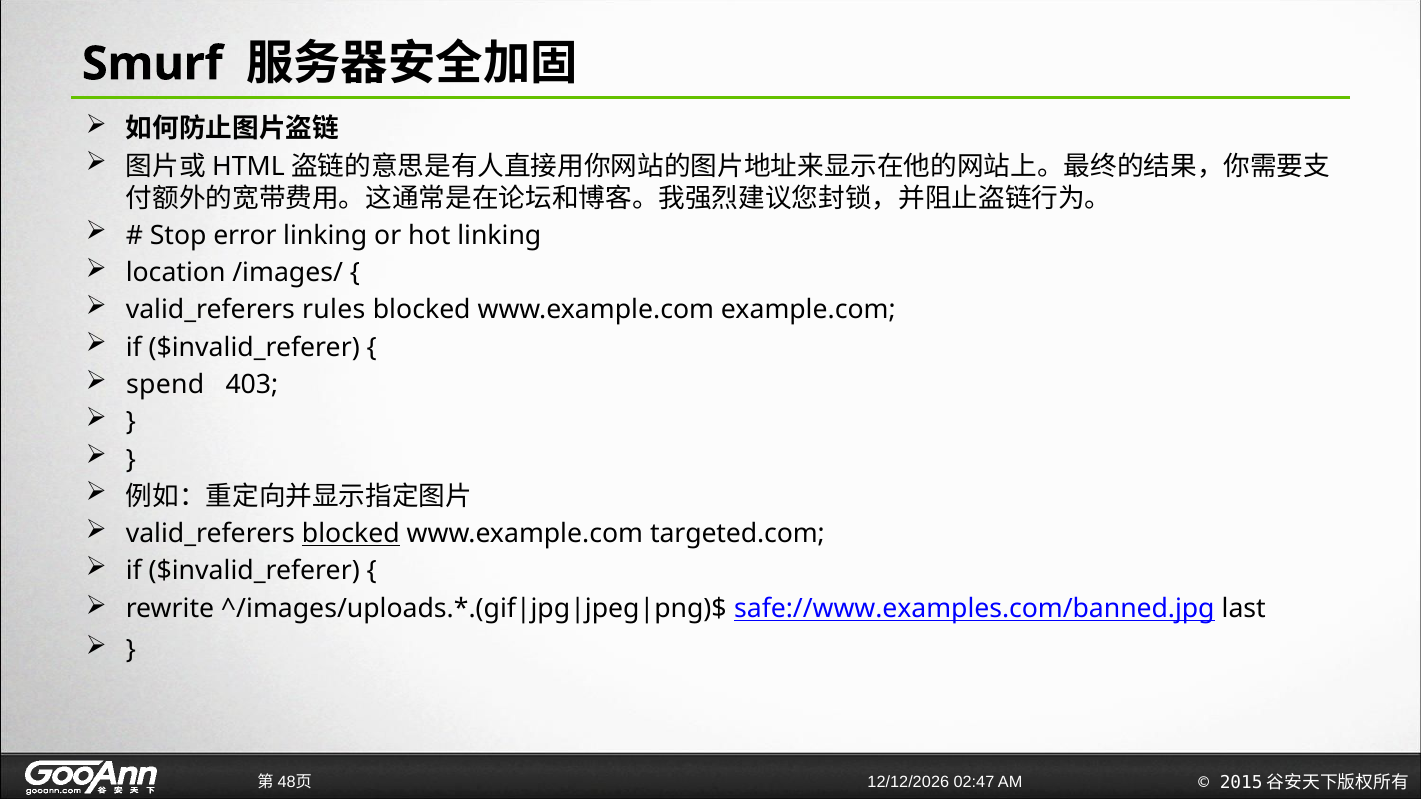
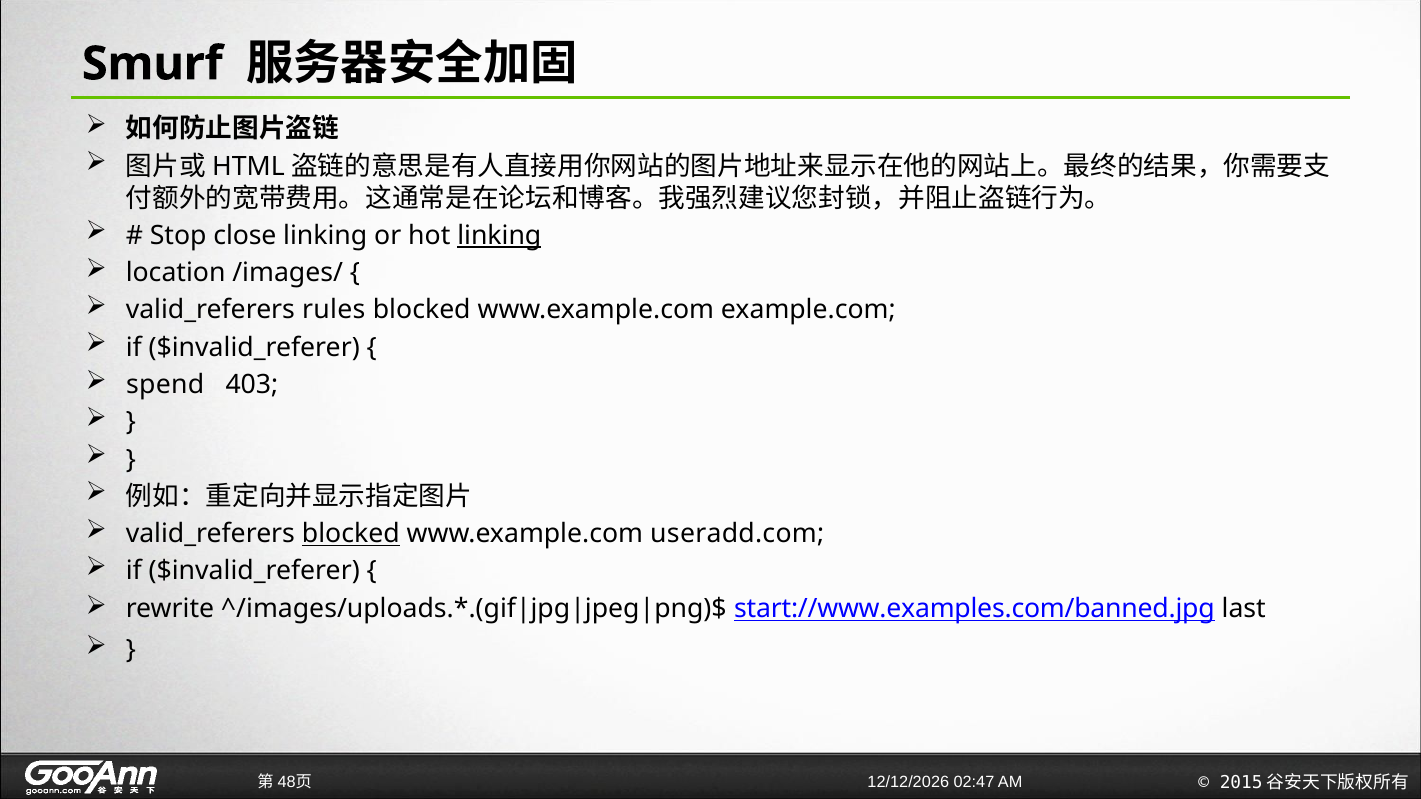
error: error -> close
linking at (499, 236) underline: none -> present
targeted.com: targeted.com -> useradd.com
safe://www.examples.com/banned.jpg: safe://www.examples.com/banned.jpg -> start://www.examples.com/banned.jpg
